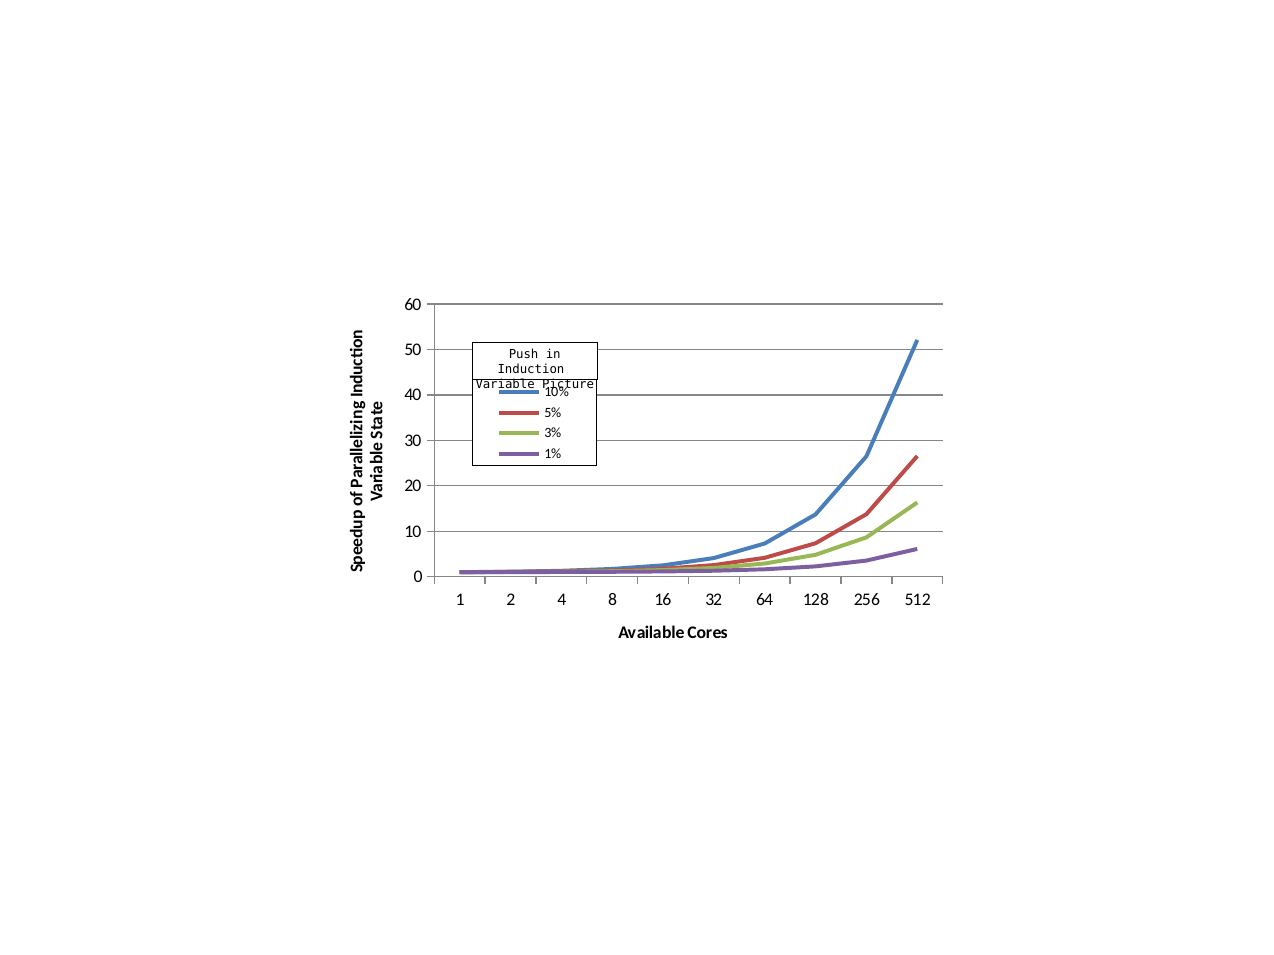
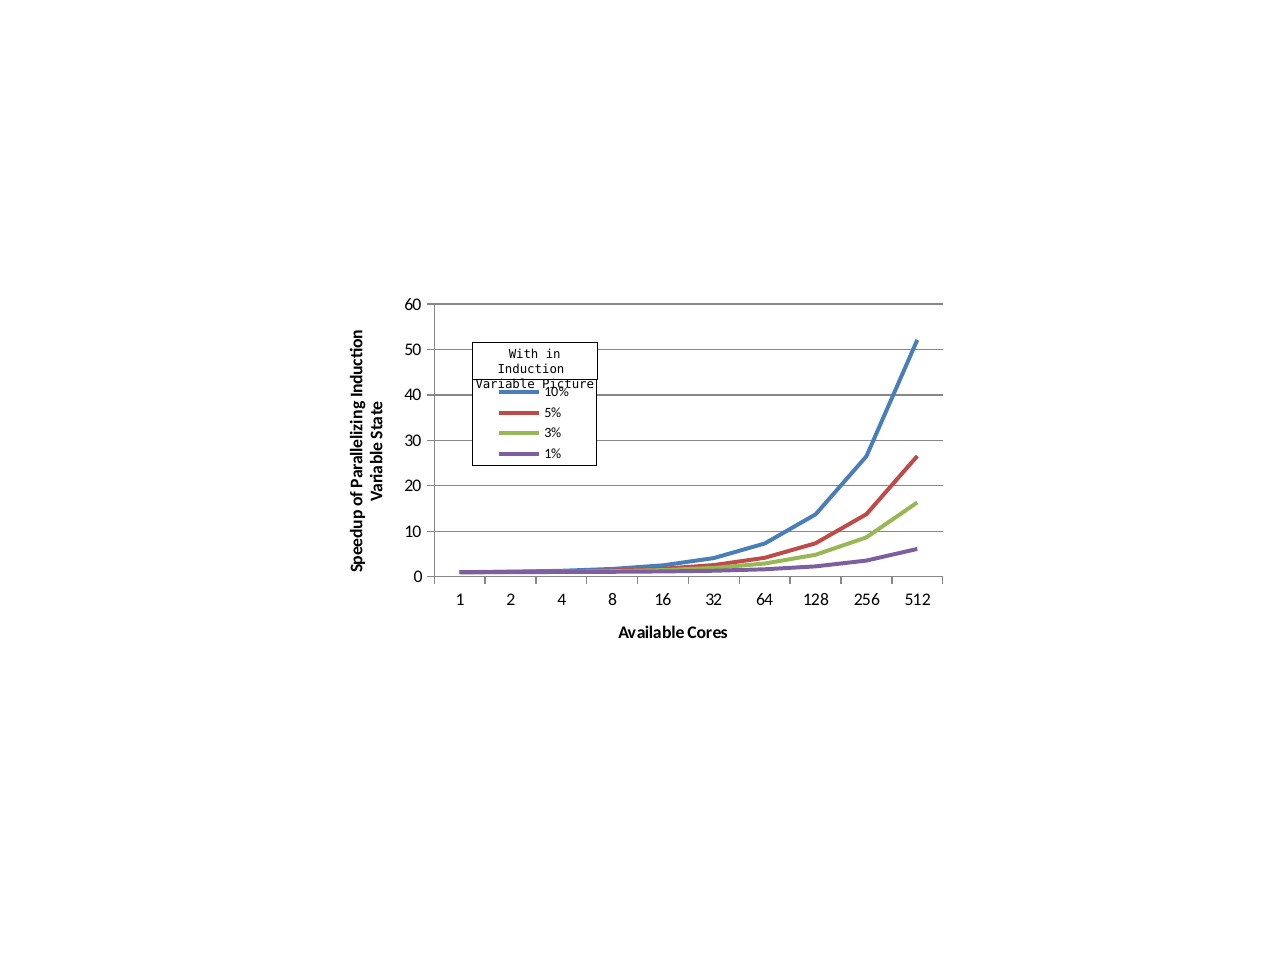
Push: Push -> With
